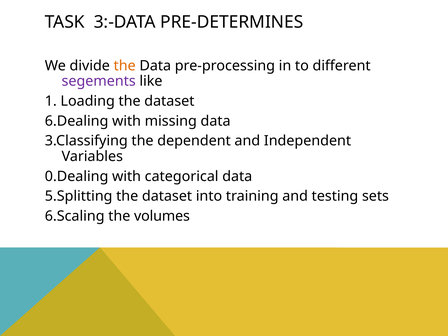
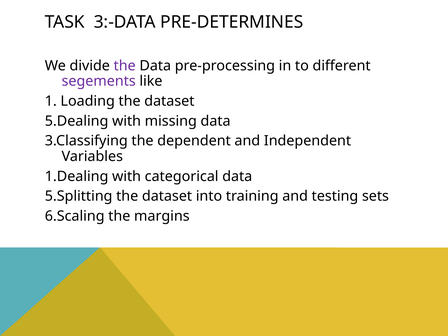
the at (125, 66) colour: orange -> purple
6.Dealing: 6.Dealing -> 5.Dealing
0.Dealing: 0.Dealing -> 1.Dealing
volumes: volumes -> margins
